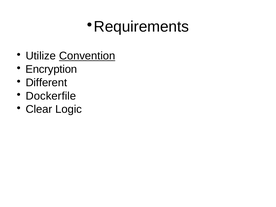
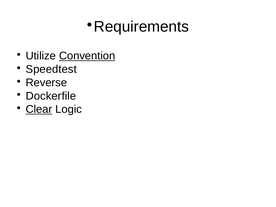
Encryption: Encryption -> Speedtest
Different: Different -> Reverse
Clear underline: none -> present
